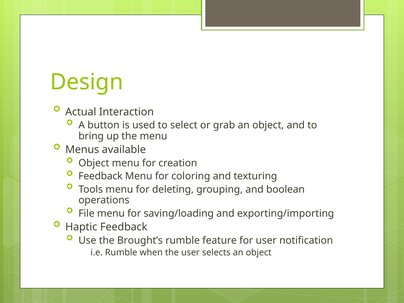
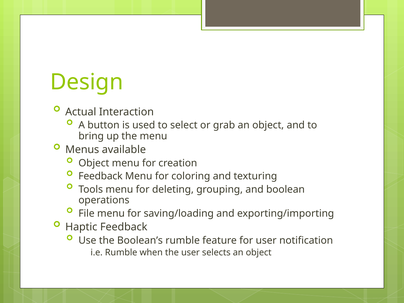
Brought’s: Brought’s -> Boolean’s
